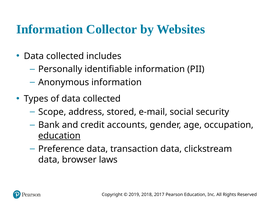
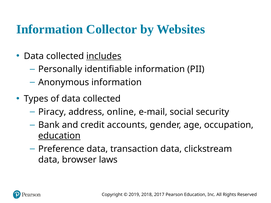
includes underline: none -> present
Scope: Scope -> Piracy
stored: stored -> online
